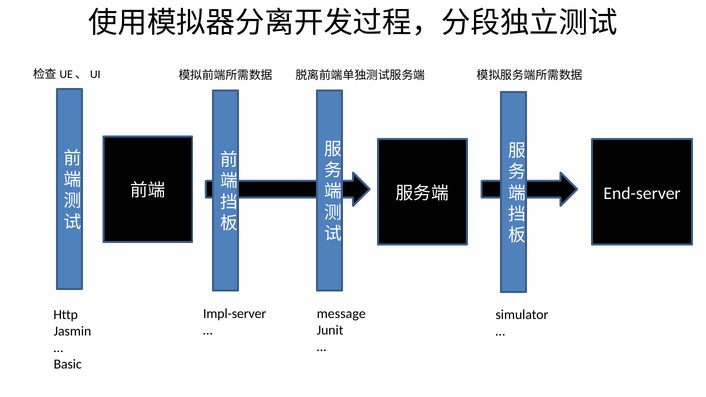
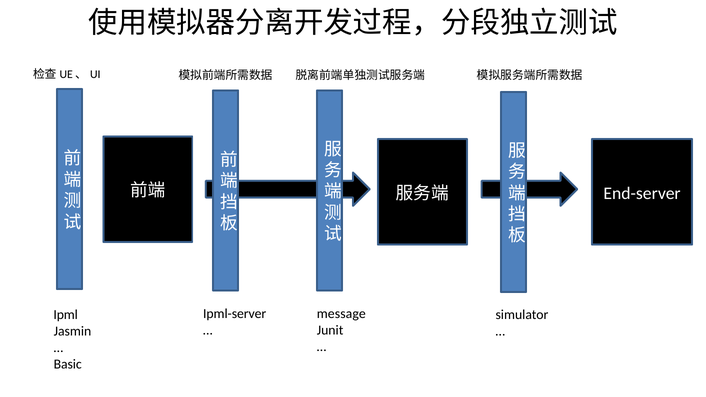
Impl-server: Impl-server -> Ipml-server
Http: Http -> Ipml
